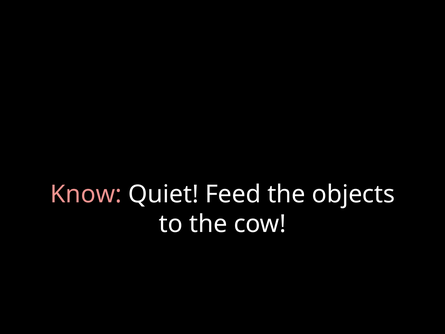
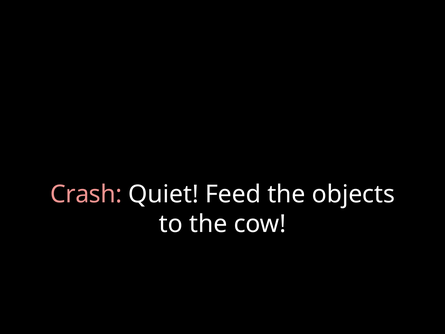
Know: Know -> Crash
